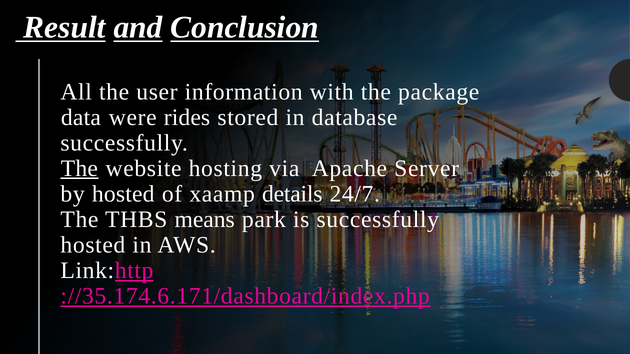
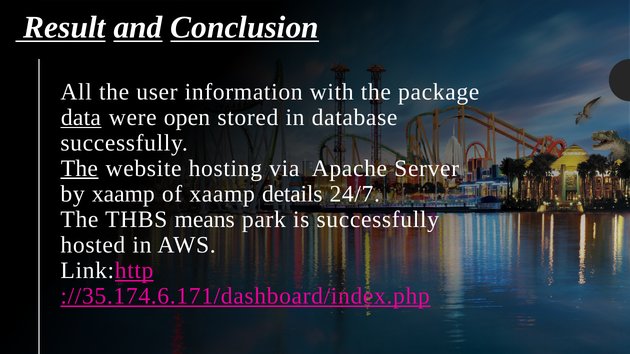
data underline: none -> present
rides: rides -> open
by hosted: hosted -> xaamp
